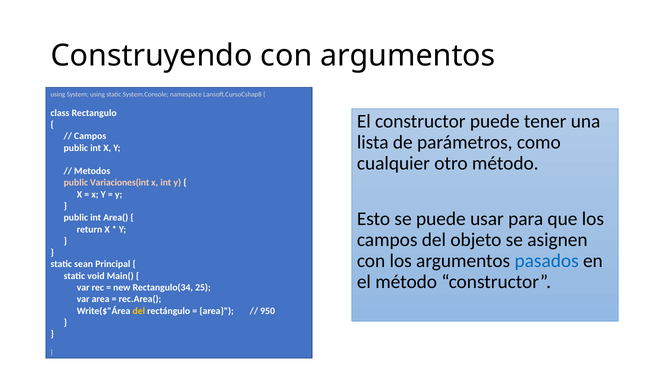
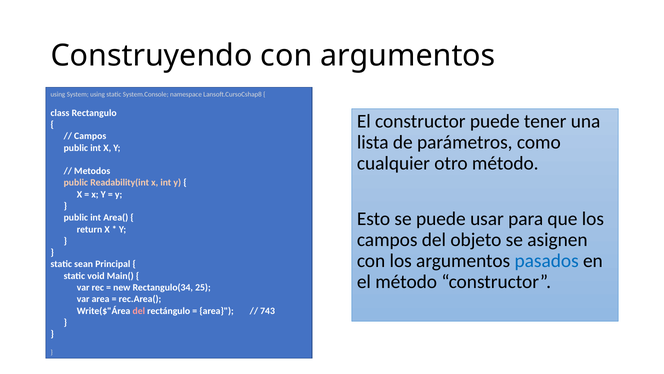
Variaciones(int: Variaciones(int -> Readability(int
del at (139, 310) colour: yellow -> pink
950: 950 -> 743
